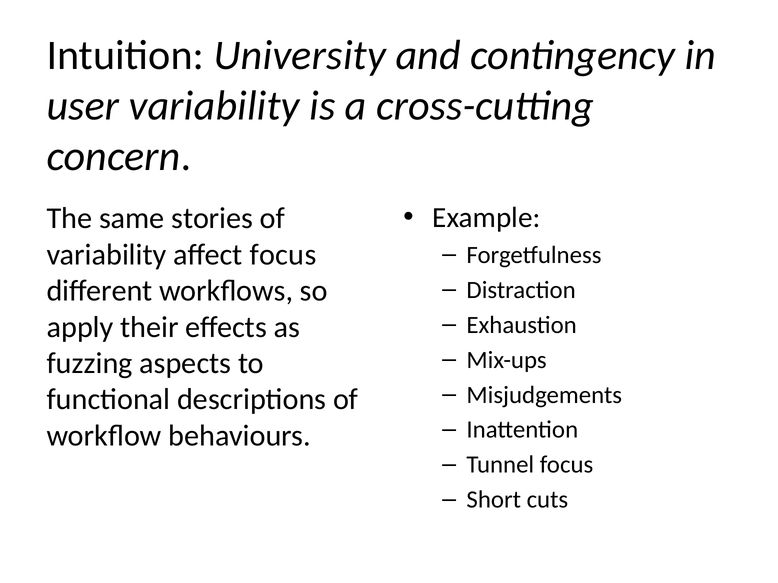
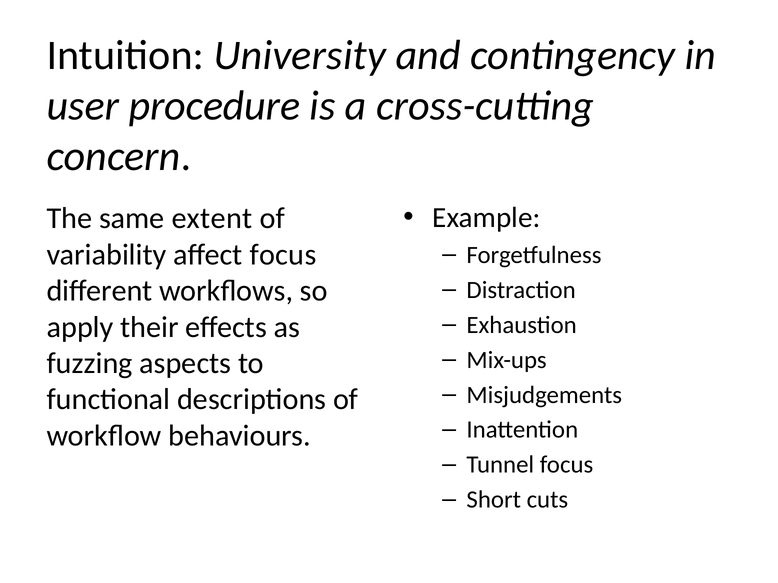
user variability: variability -> procedure
stories: stories -> extent
